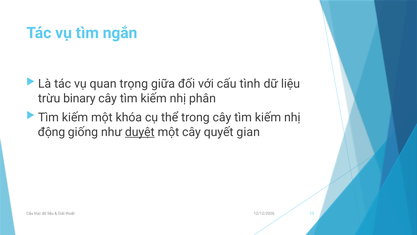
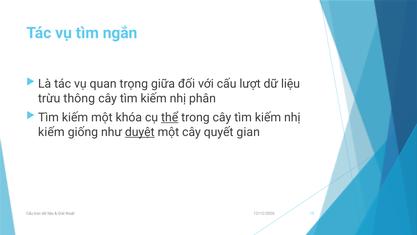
tình: tình -> lượt
binary: binary -> thông
thể underline: none -> present
động at (51, 132): động -> kiếm
